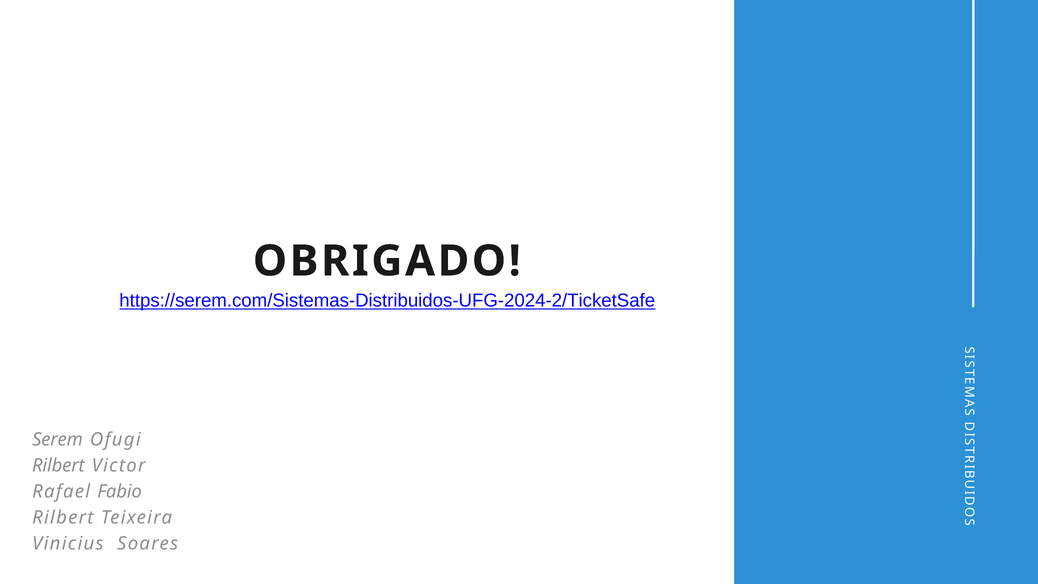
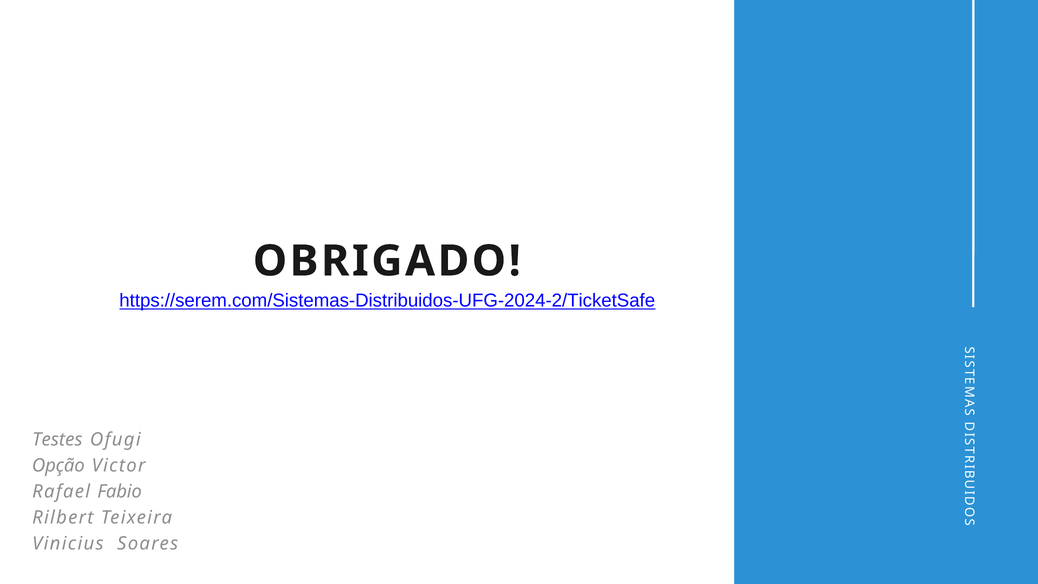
Serem: Serem -> Testes
Rilbert at (58, 466): Rilbert -> Opção
